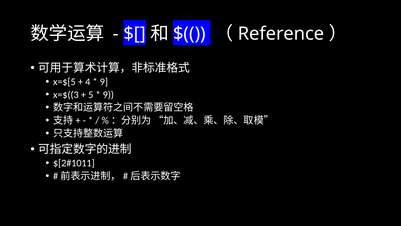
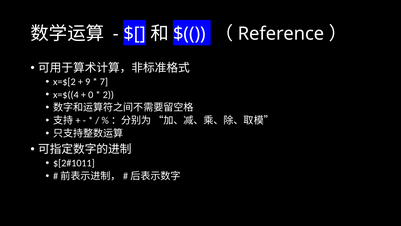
x=$[5: x=$[5 -> x=$[2
4: 4 -> 9
9 at (104, 82): 9 -> 7
x=$((3: x=$((3 -> x=$((4
5: 5 -> 0
9 at (108, 95): 9 -> 2
